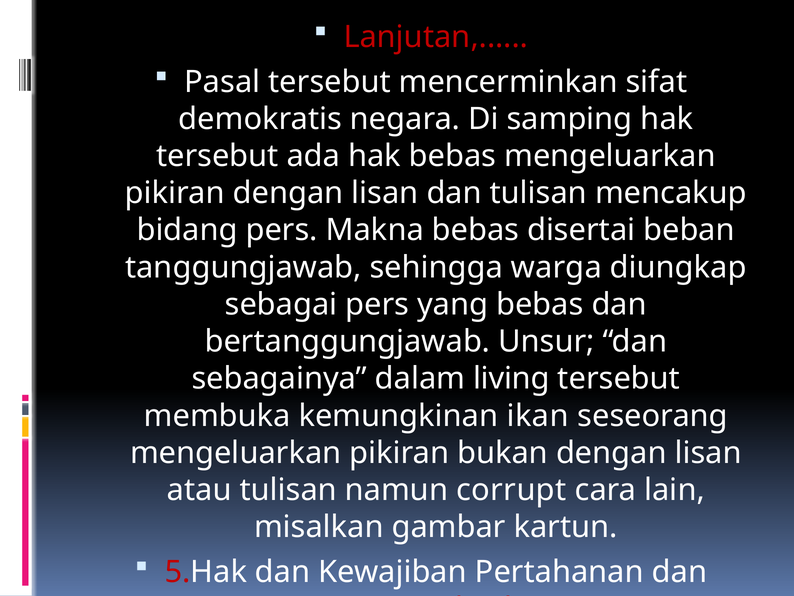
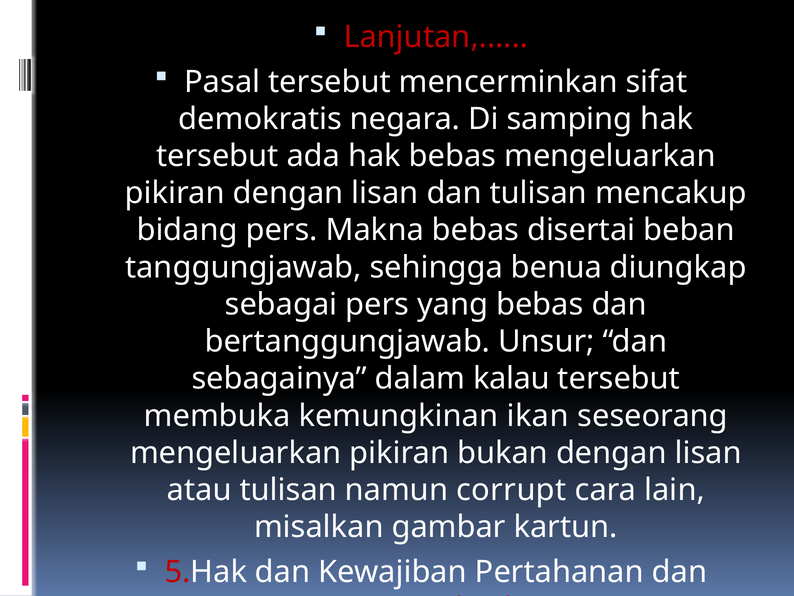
warga: warga -> benua
living: living -> kalau
